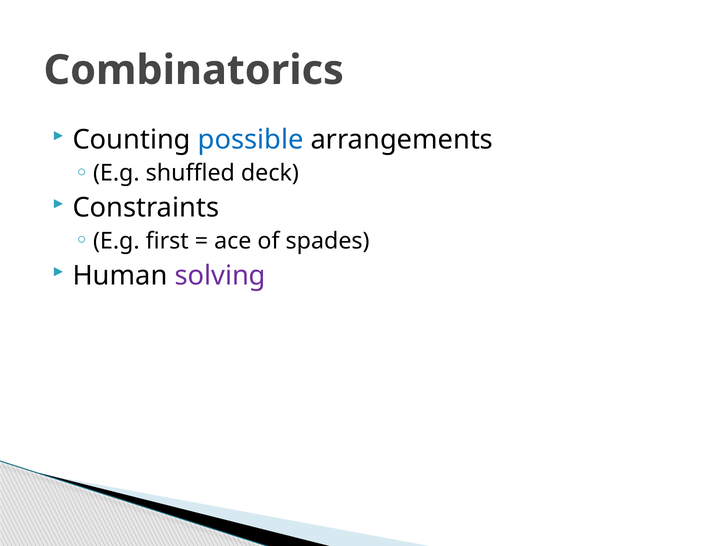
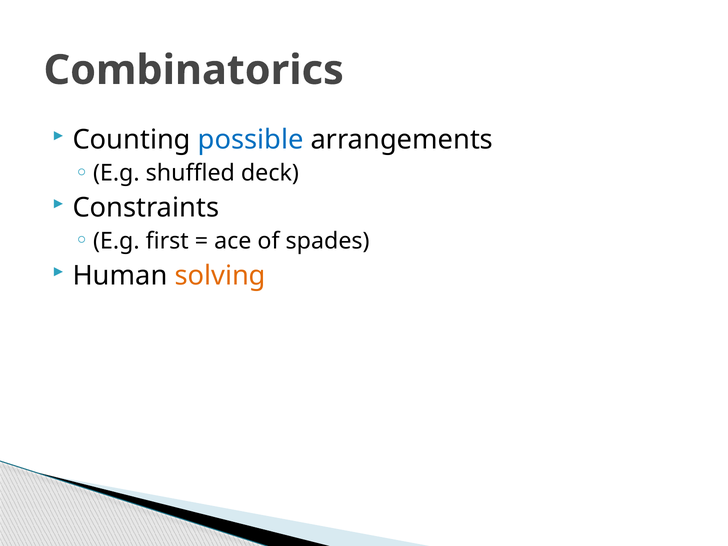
solving colour: purple -> orange
